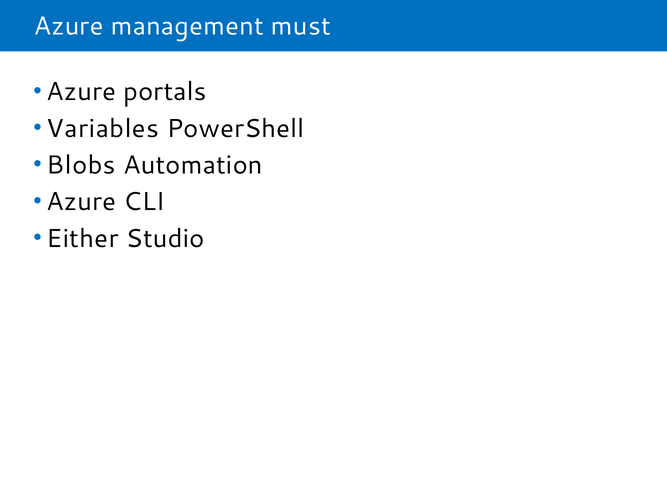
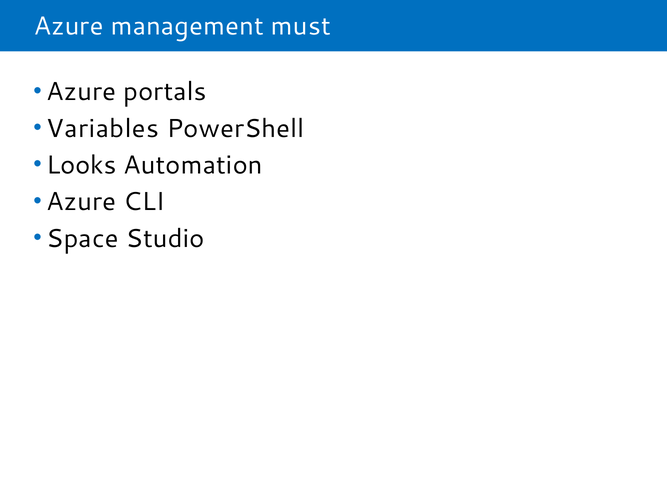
Blobs: Blobs -> Looks
Either: Either -> Space
